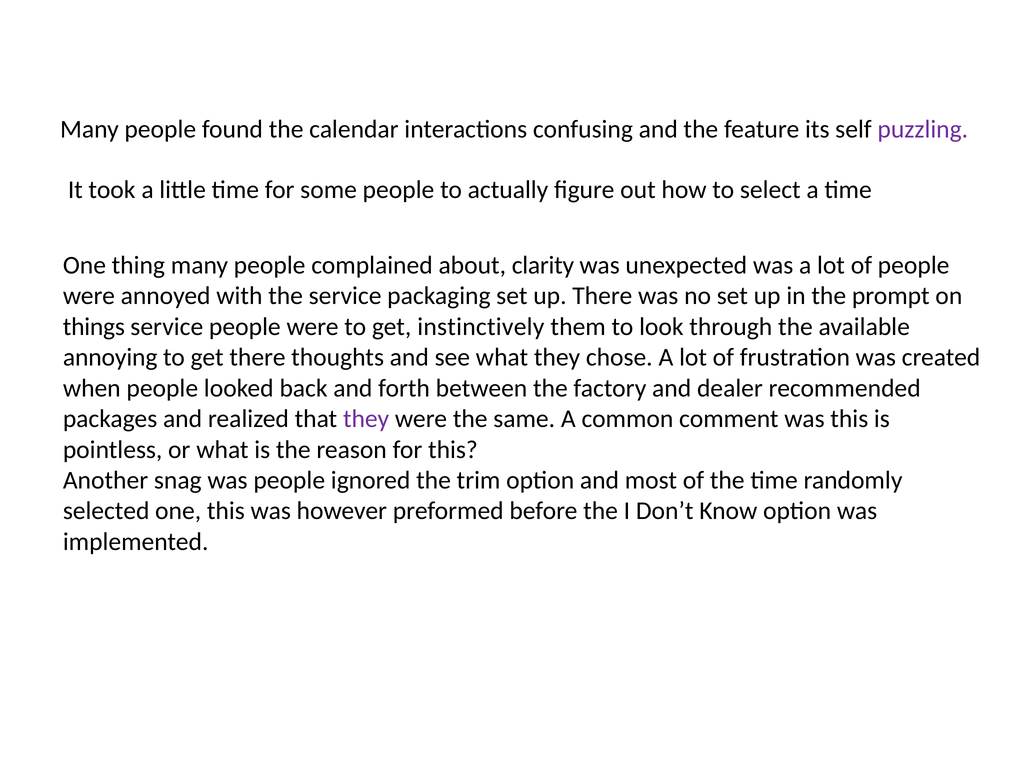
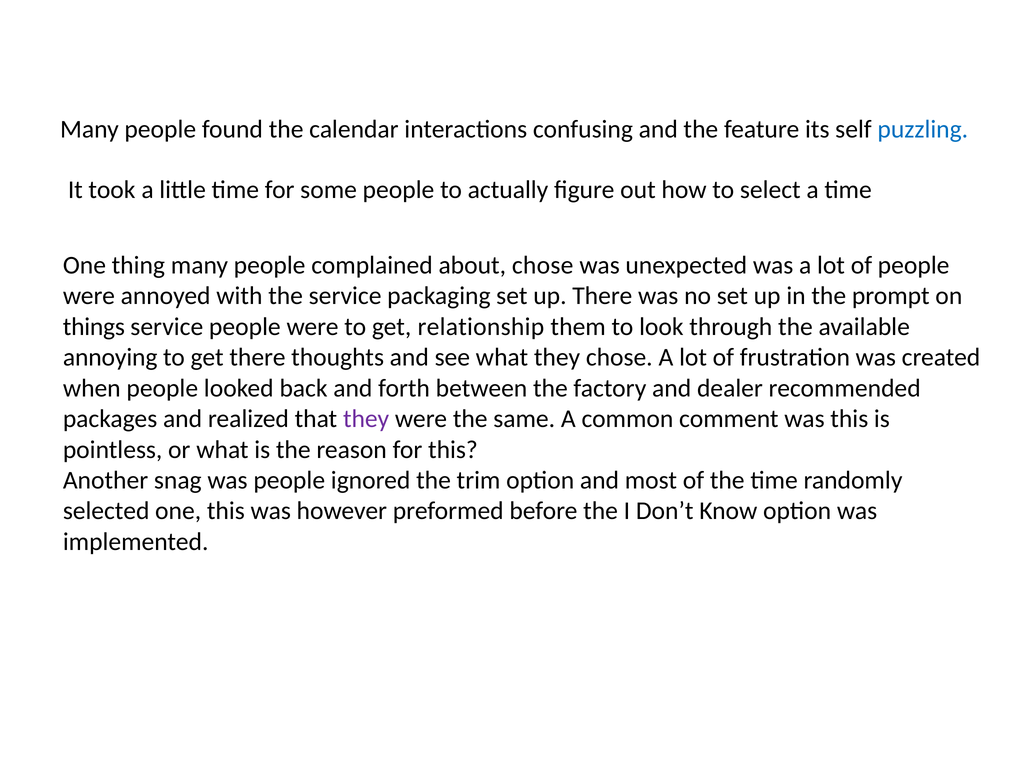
puzzling colour: purple -> blue
about clarity: clarity -> chose
instinctively: instinctively -> relationship
